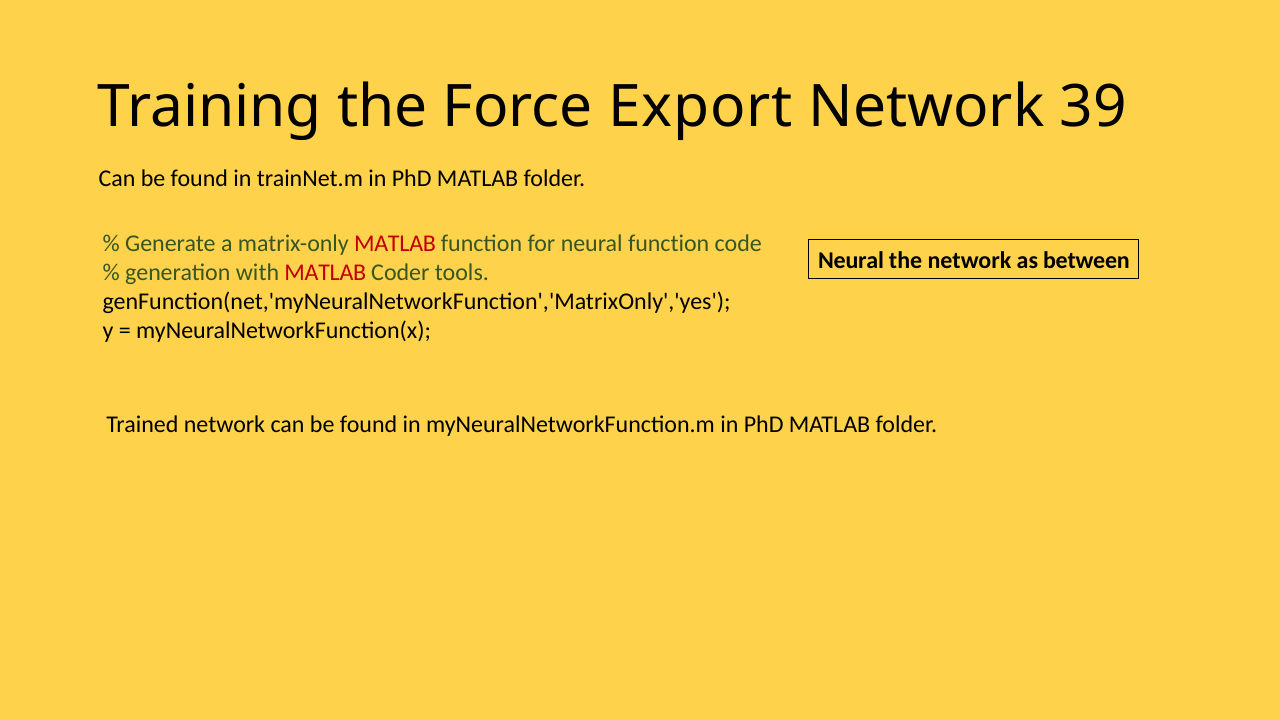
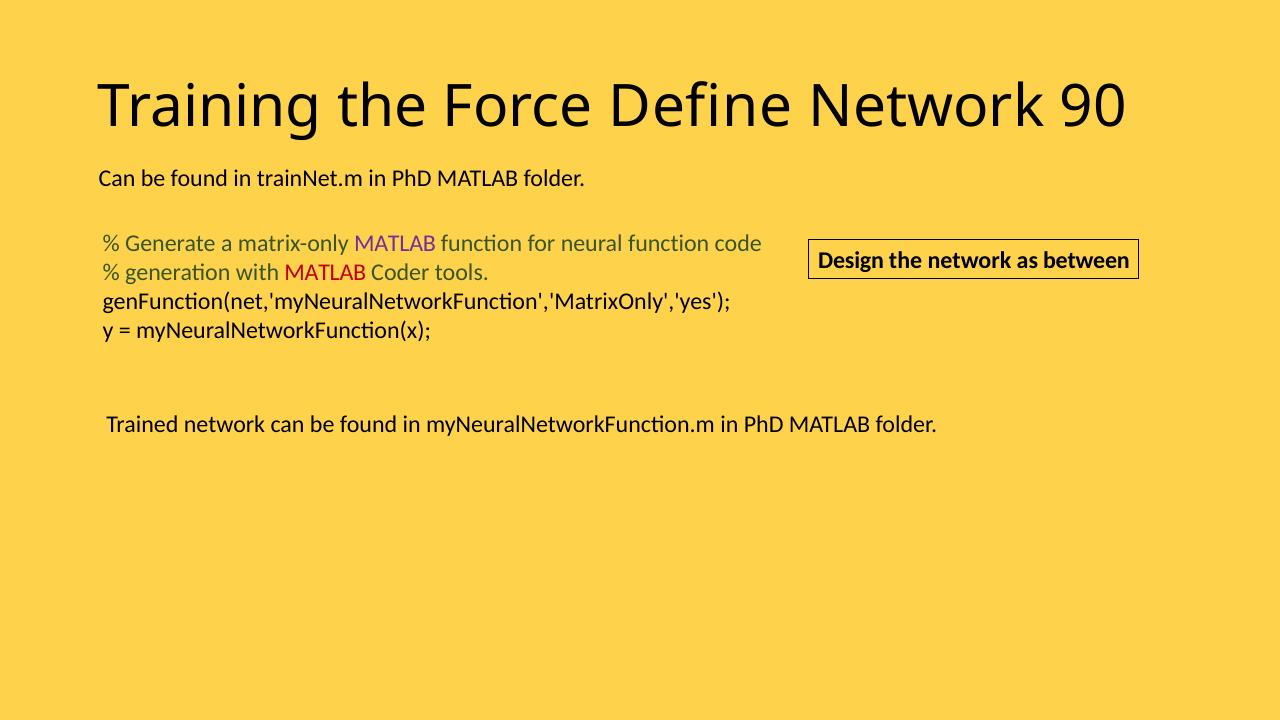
Export: Export -> Define
39: 39 -> 90
MATLAB at (395, 244) colour: red -> purple
Neural at (851, 261): Neural -> Design
